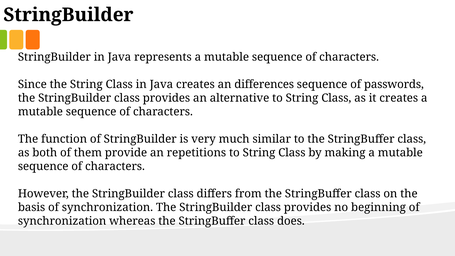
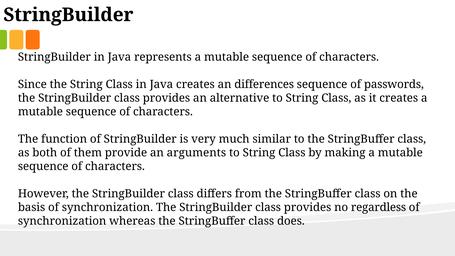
repetitions: repetitions -> arguments
beginning: beginning -> regardless
